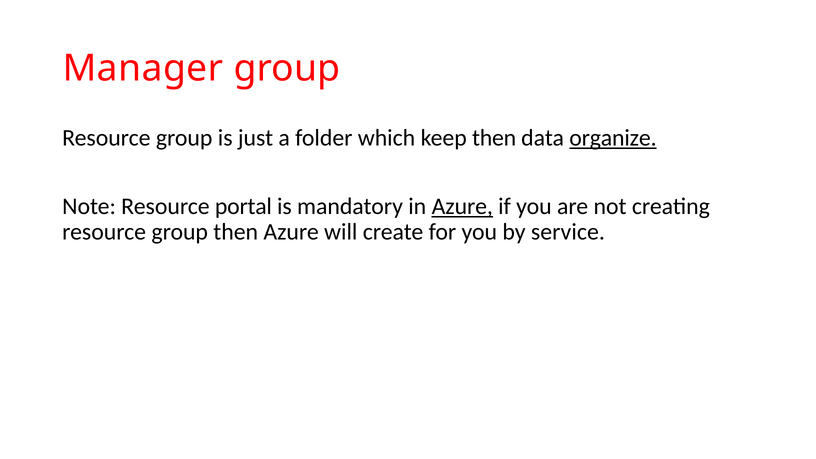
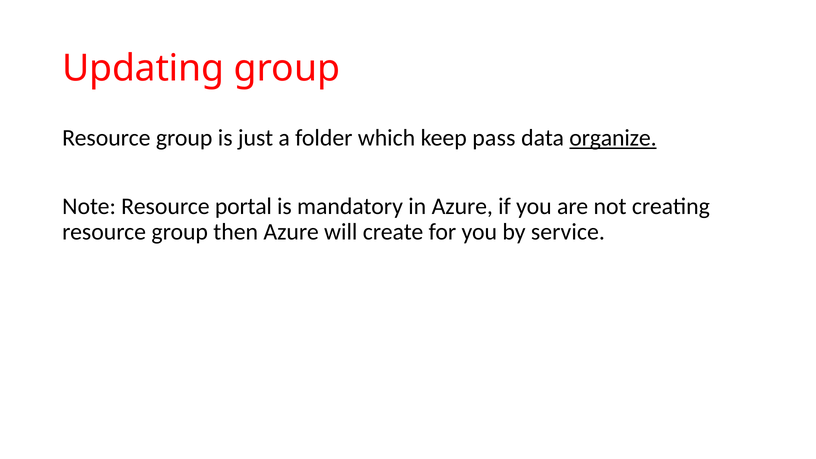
Manager: Manager -> Updating
keep then: then -> pass
Azure at (462, 206) underline: present -> none
